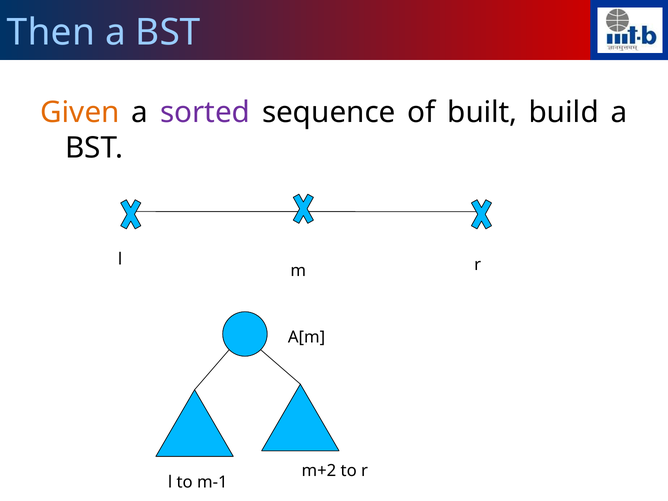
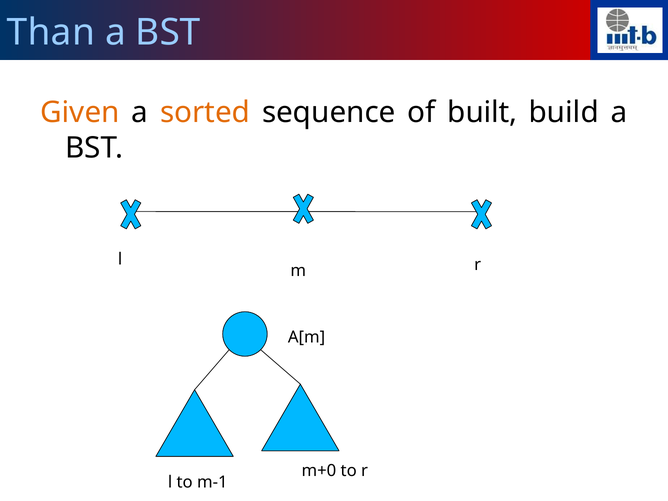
Then: Then -> Than
sorted colour: purple -> orange
m+2: m+2 -> m+0
